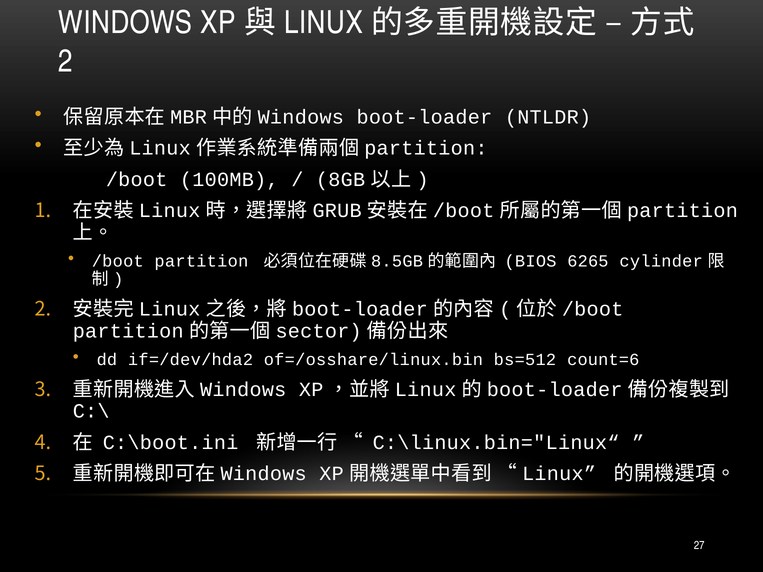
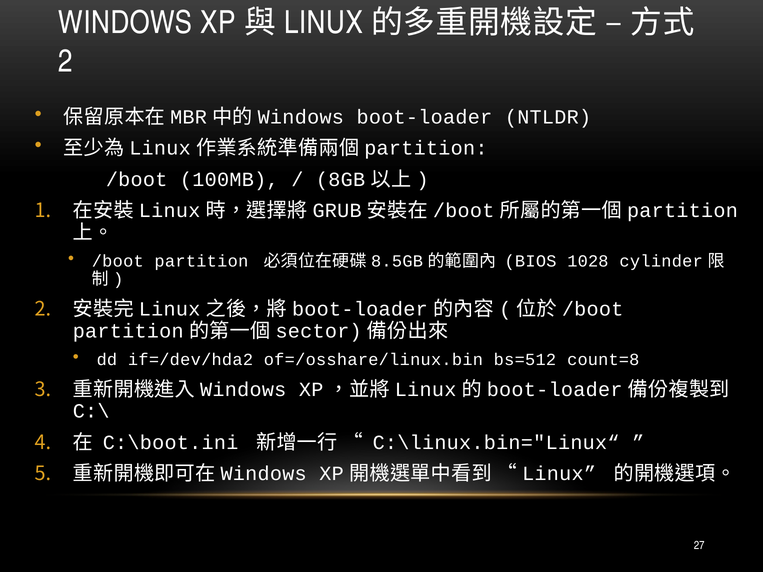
6265: 6265 -> 1028
count=6: count=6 -> count=8
